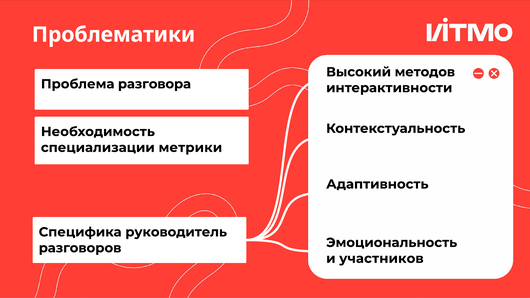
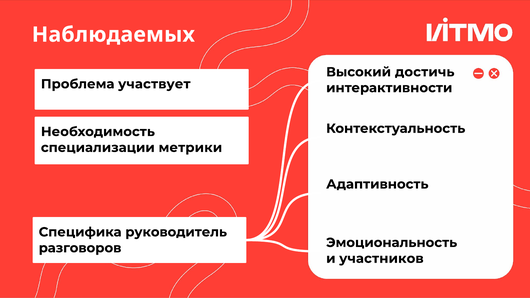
Проблематики: Проблематики -> Наблюдаемых
методов: методов -> достичь
разговора: разговора -> участвует
